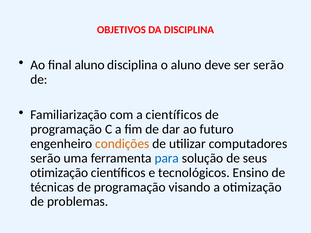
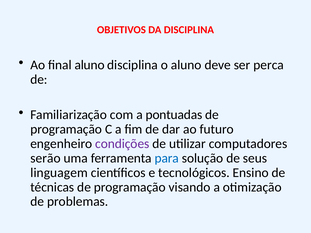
ser serão: serão -> perca
a científicos: científicos -> pontuadas
condições colour: orange -> purple
otimização at (59, 173): otimização -> linguagem
